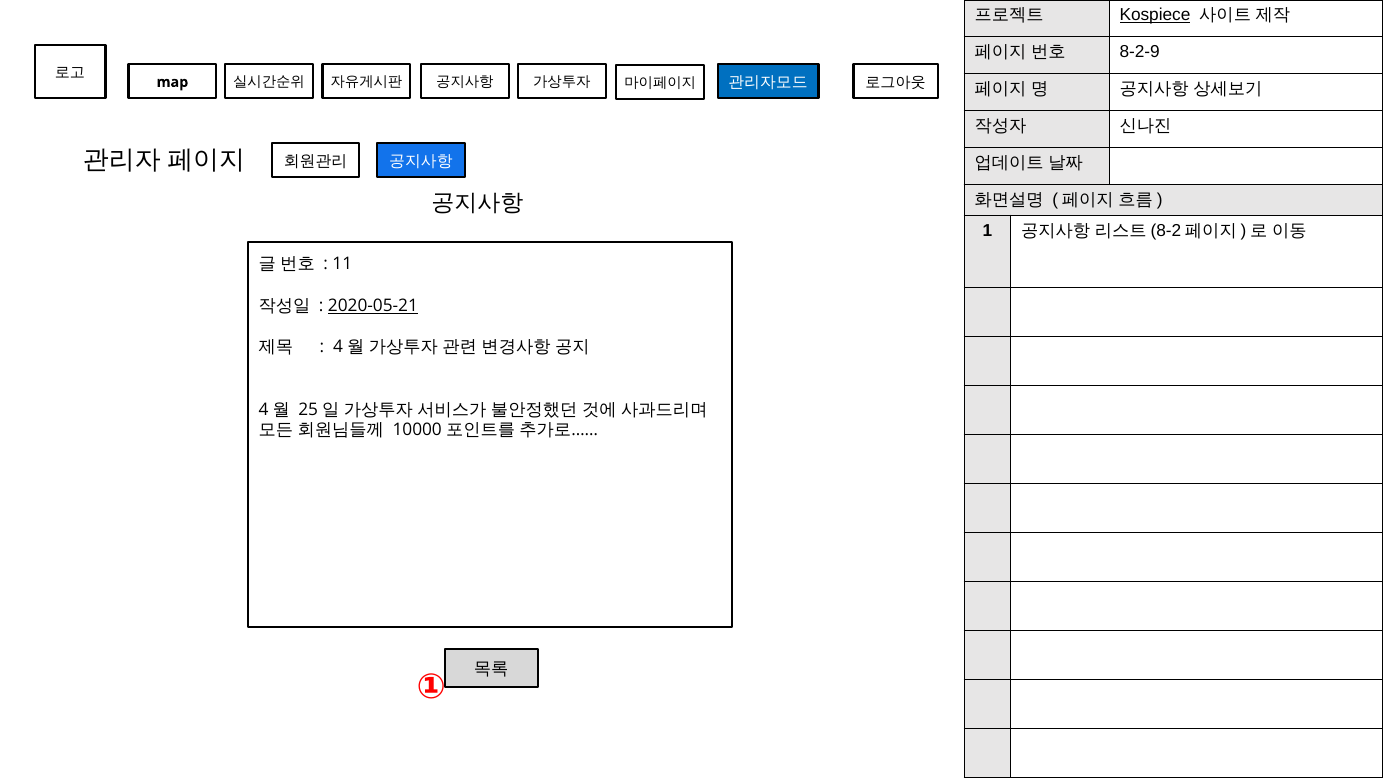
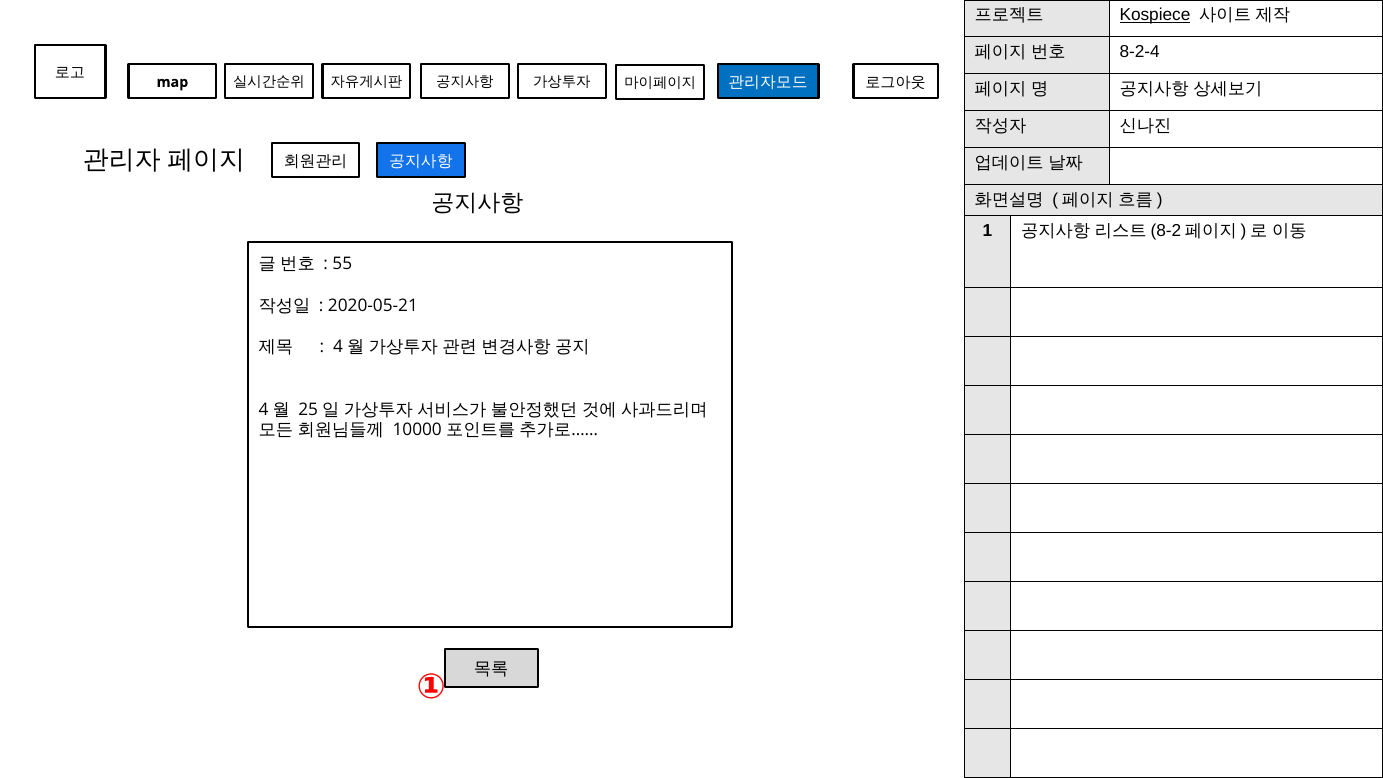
8-2-9: 8-2-9 -> 8-2-4
11: 11 -> 55
2020-05-21 underline: present -> none
